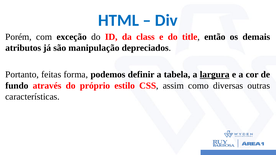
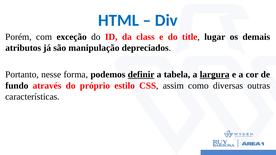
então: então -> lugar
feitas: feitas -> nesse
definir underline: none -> present
